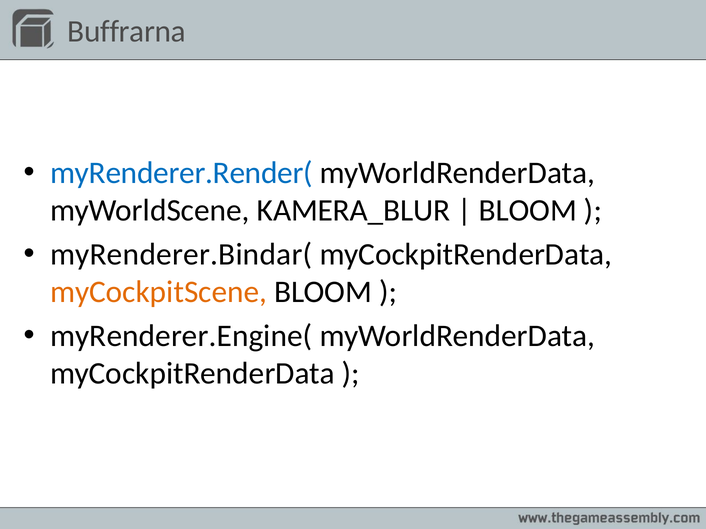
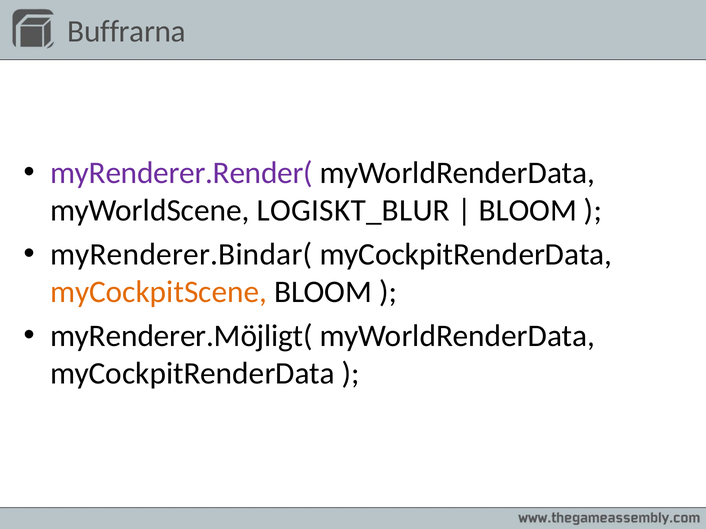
myRenderer.Render( colour: blue -> purple
KAMERA_BLUR: KAMERA_BLUR -> LOGISKT_BLUR
myRenderer.Engine(: myRenderer.Engine( -> myRenderer.Möjligt(
